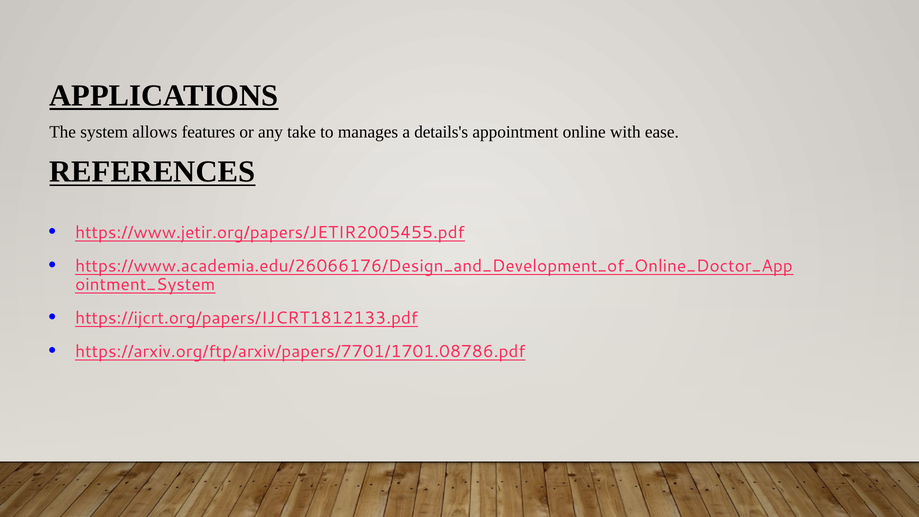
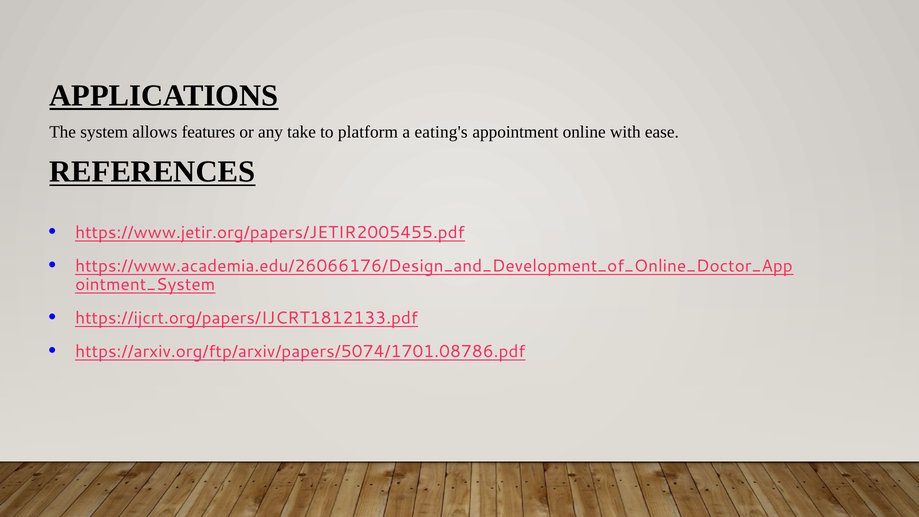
manages: manages -> platform
details's: details's -> eating's
https://arxiv.org/ftp/arxiv/papers/7701/1701.08786.pdf: https://arxiv.org/ftp/arxiv/papers/7701/1701.08786.pdf -> https://arxiv.org/ftp/arxiv/papers/5074/1701.08786.pdf
